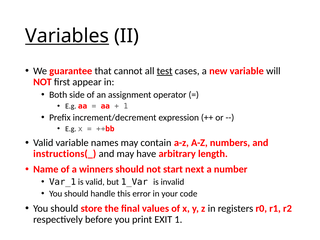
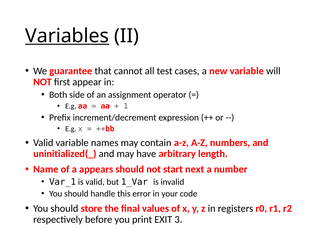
test underline: present -> none
instructions(_: instructions(_ -> uninitialized(_
winners: winners -> appears
EXIT 1: 1 -> 3
